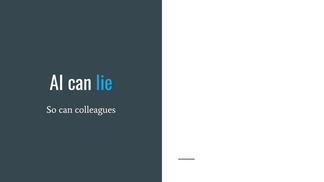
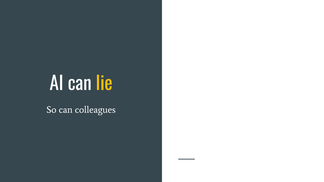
lie colour: light blue -> yellow
